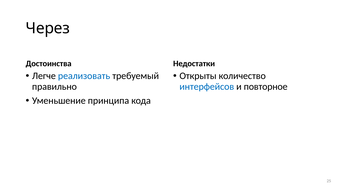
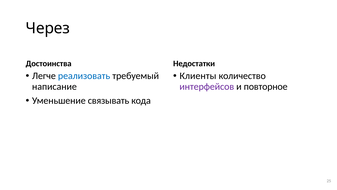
Открыты: Открыты -> Клиенты
правильно: правильно -> написание
интерфейсов colour: blue -> purple
принципа: принципа -> связывать
